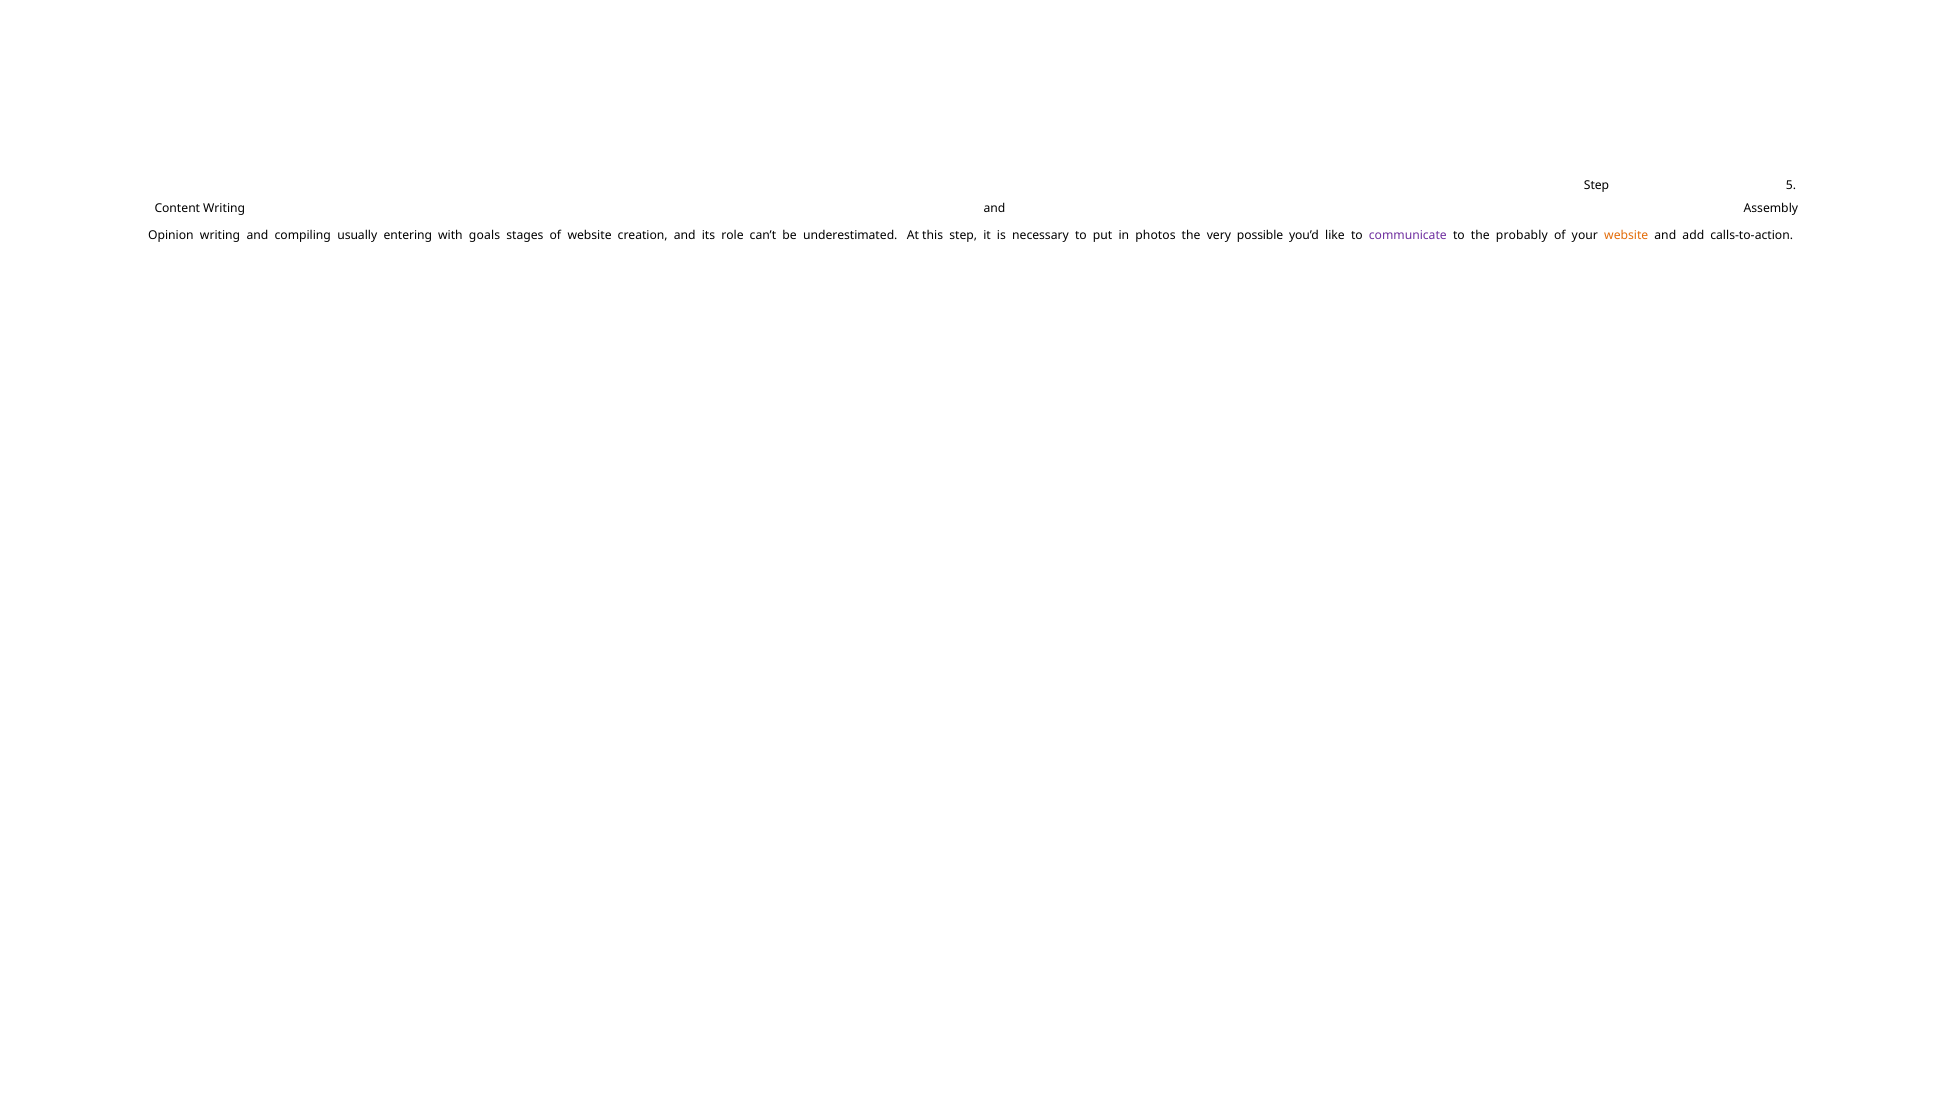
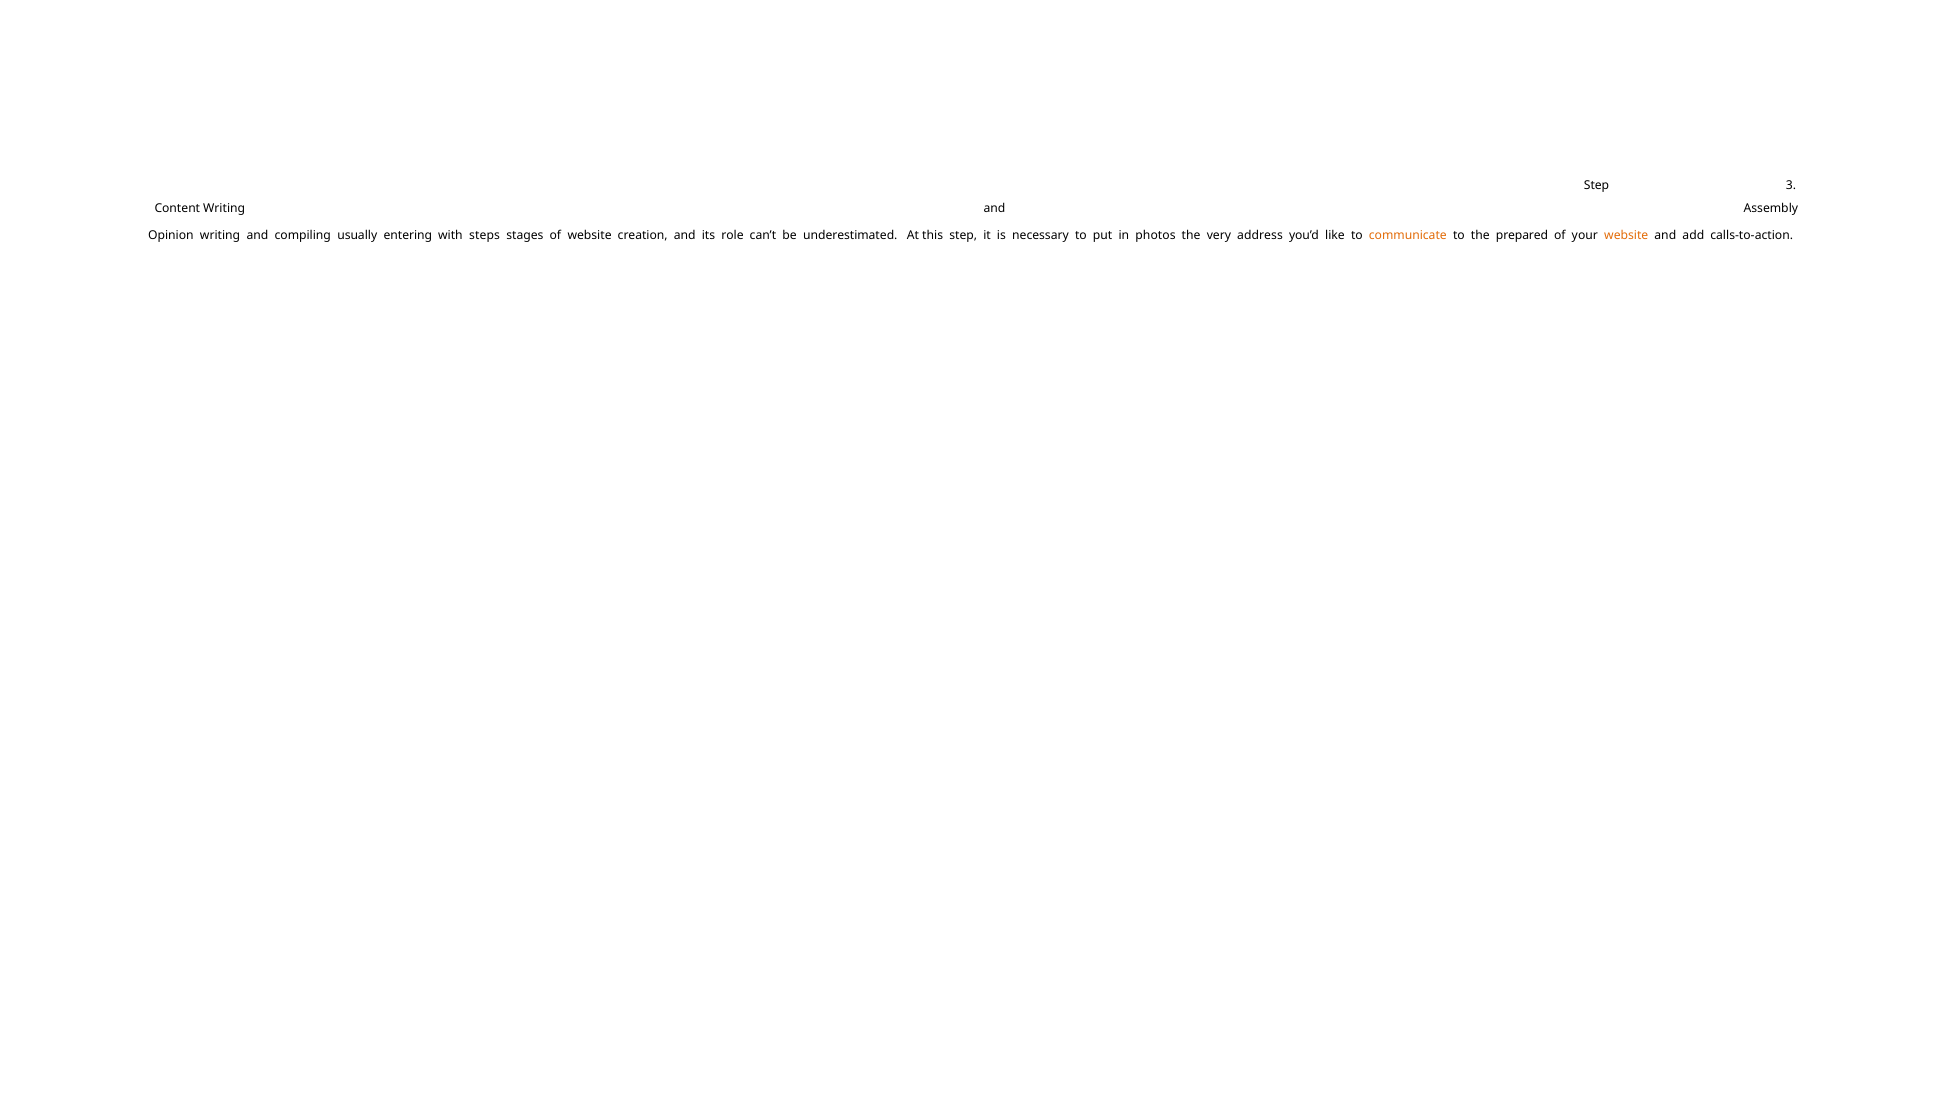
5: 5 -> 3
goals: goals -> steps
possible: possible -> address
communicate colour: purple -> orange
probably: probably -> prepared
